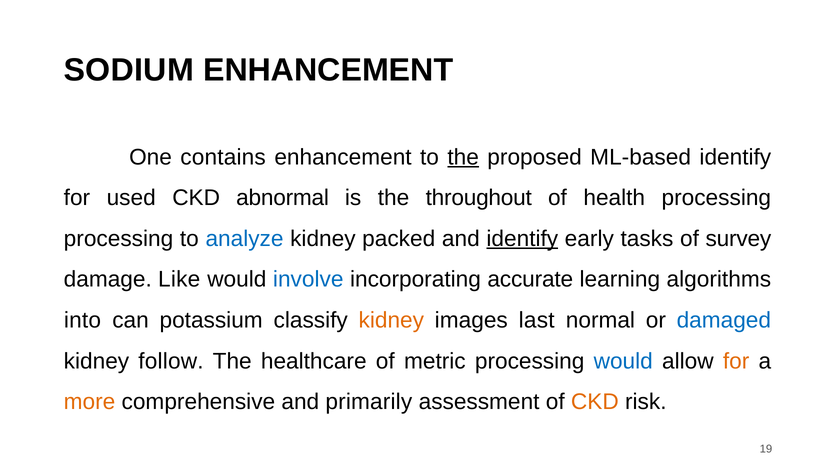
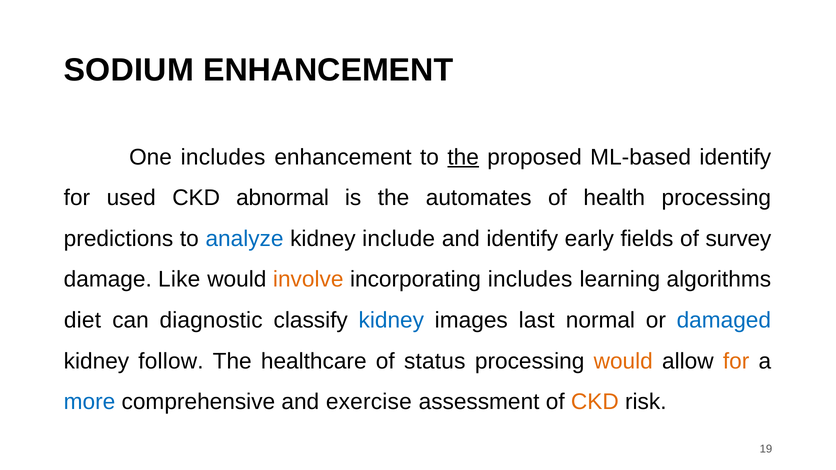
One contains: contains -> includes
throughout: throughout -> automates
processing at (119, 239): processing -> predictions
packed: packed -> include
identify at (522, 239) underline: present -> none
tasks: tasks -> fields
involve colour: blue -> orange
incorporating accurate: accurate -> includes
into: into -> diet
potassium: potassium -> diagnostic
kidney at (391, 320) colour: orange -> blue
metric: metric -> status
would at (623, 361) colour: blue -> orange
more colour: orange -> blue
primarily: primarily -> exercise
